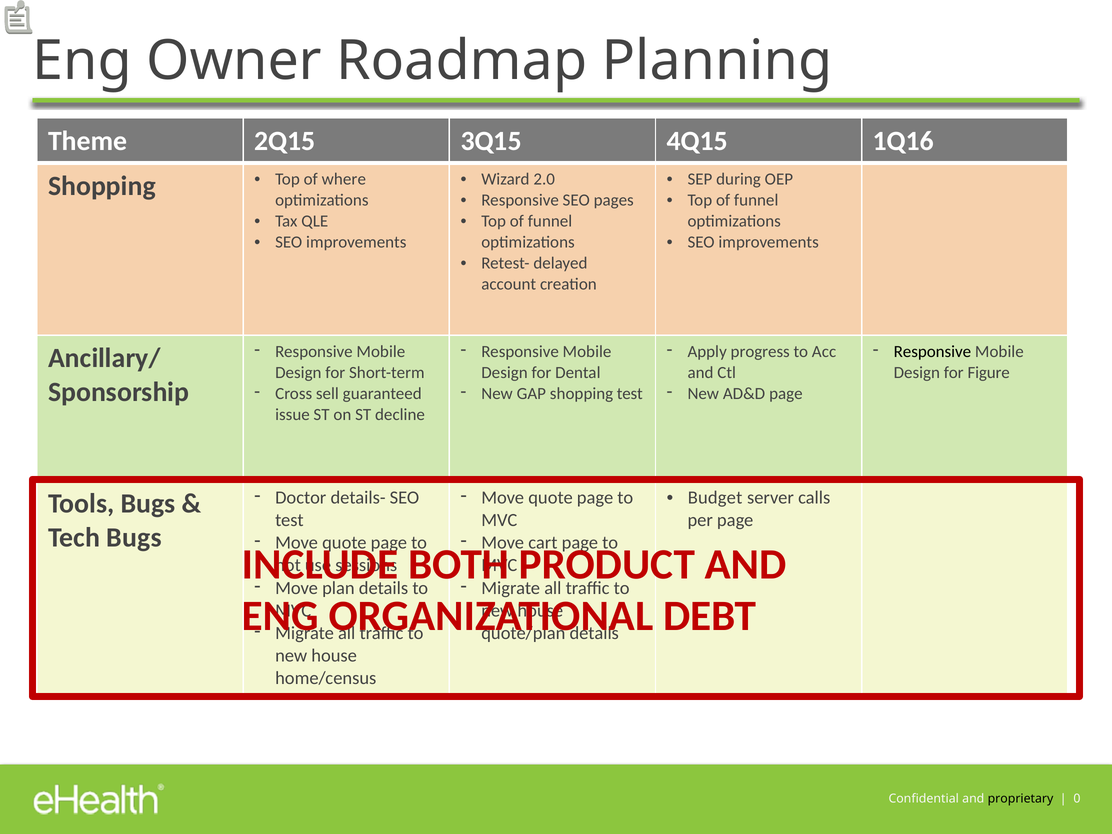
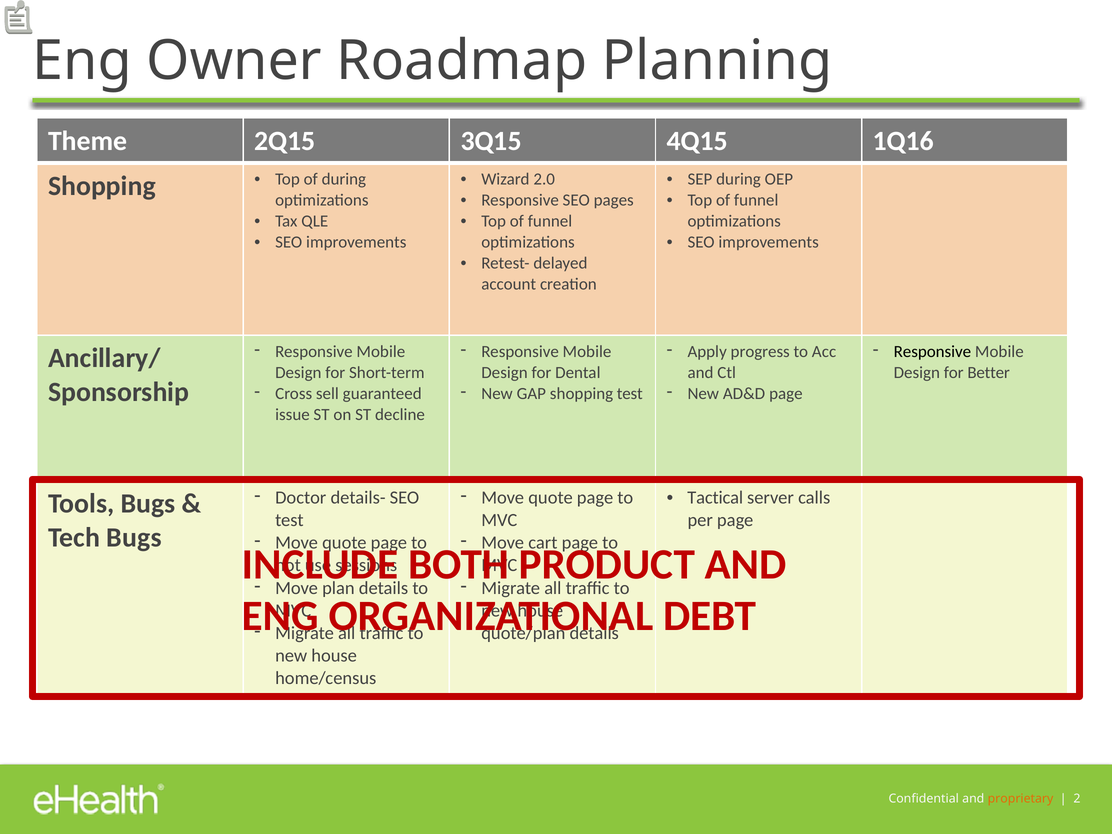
of where: where -> during
Figure: Figure -> Better
Budget: Budget -> Tactical
proprietary colour: black -> orange
0: 0 -> 2
